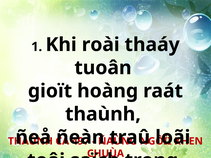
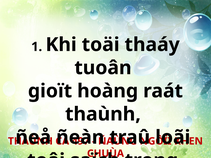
roài: roài -> toäi
